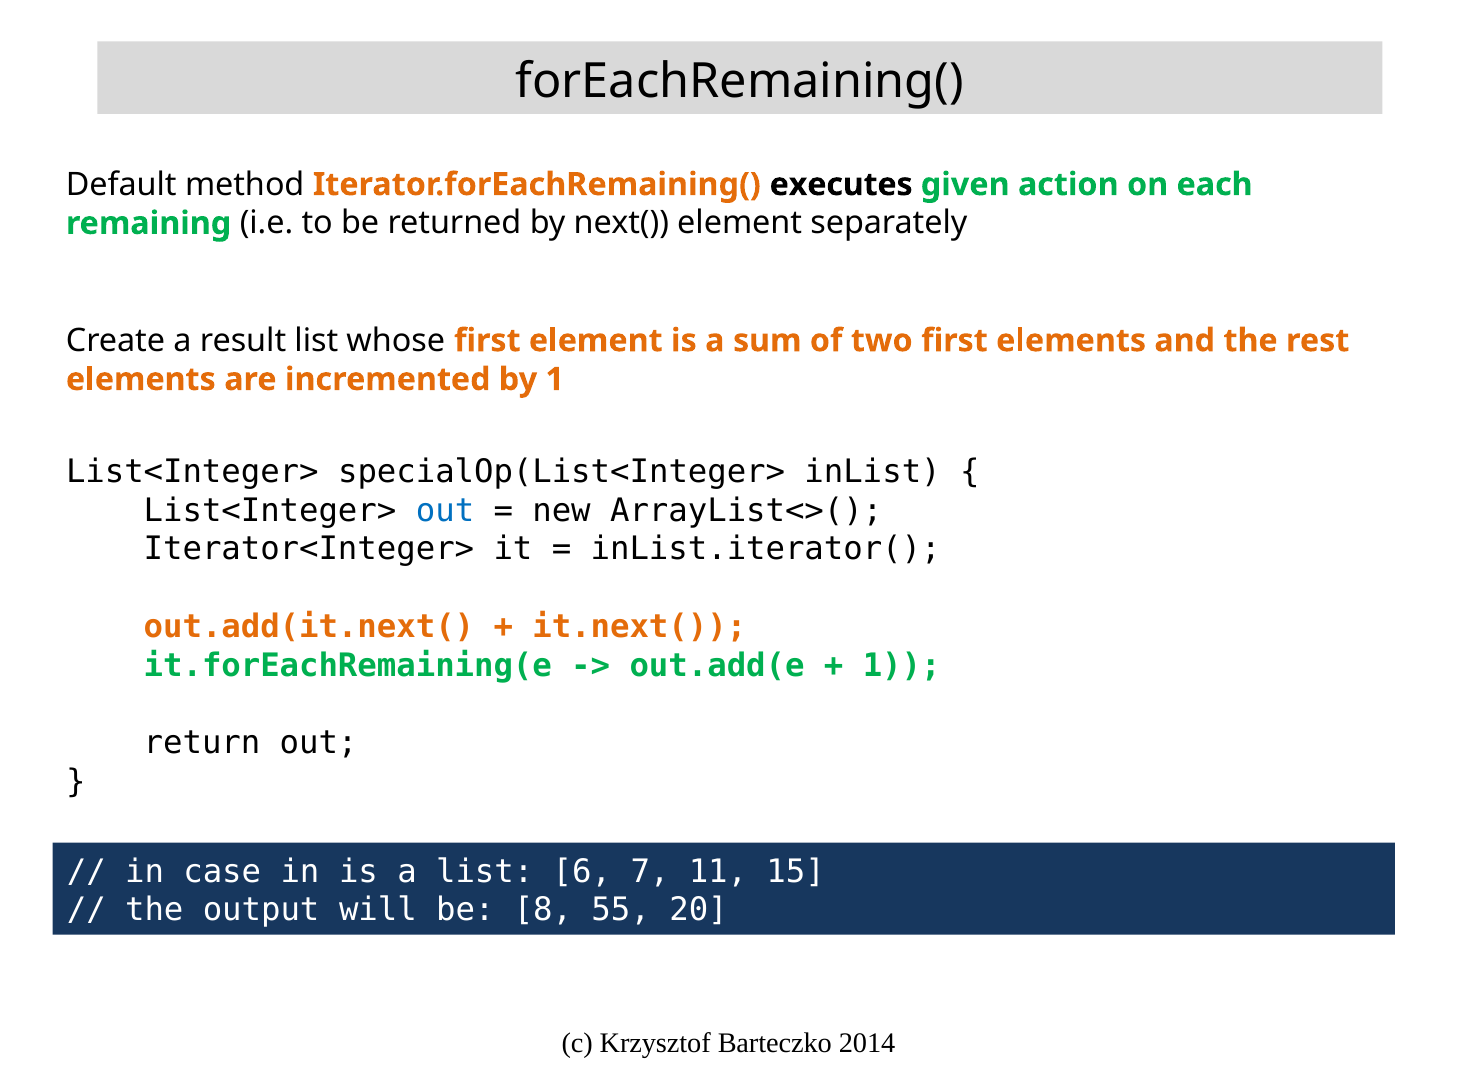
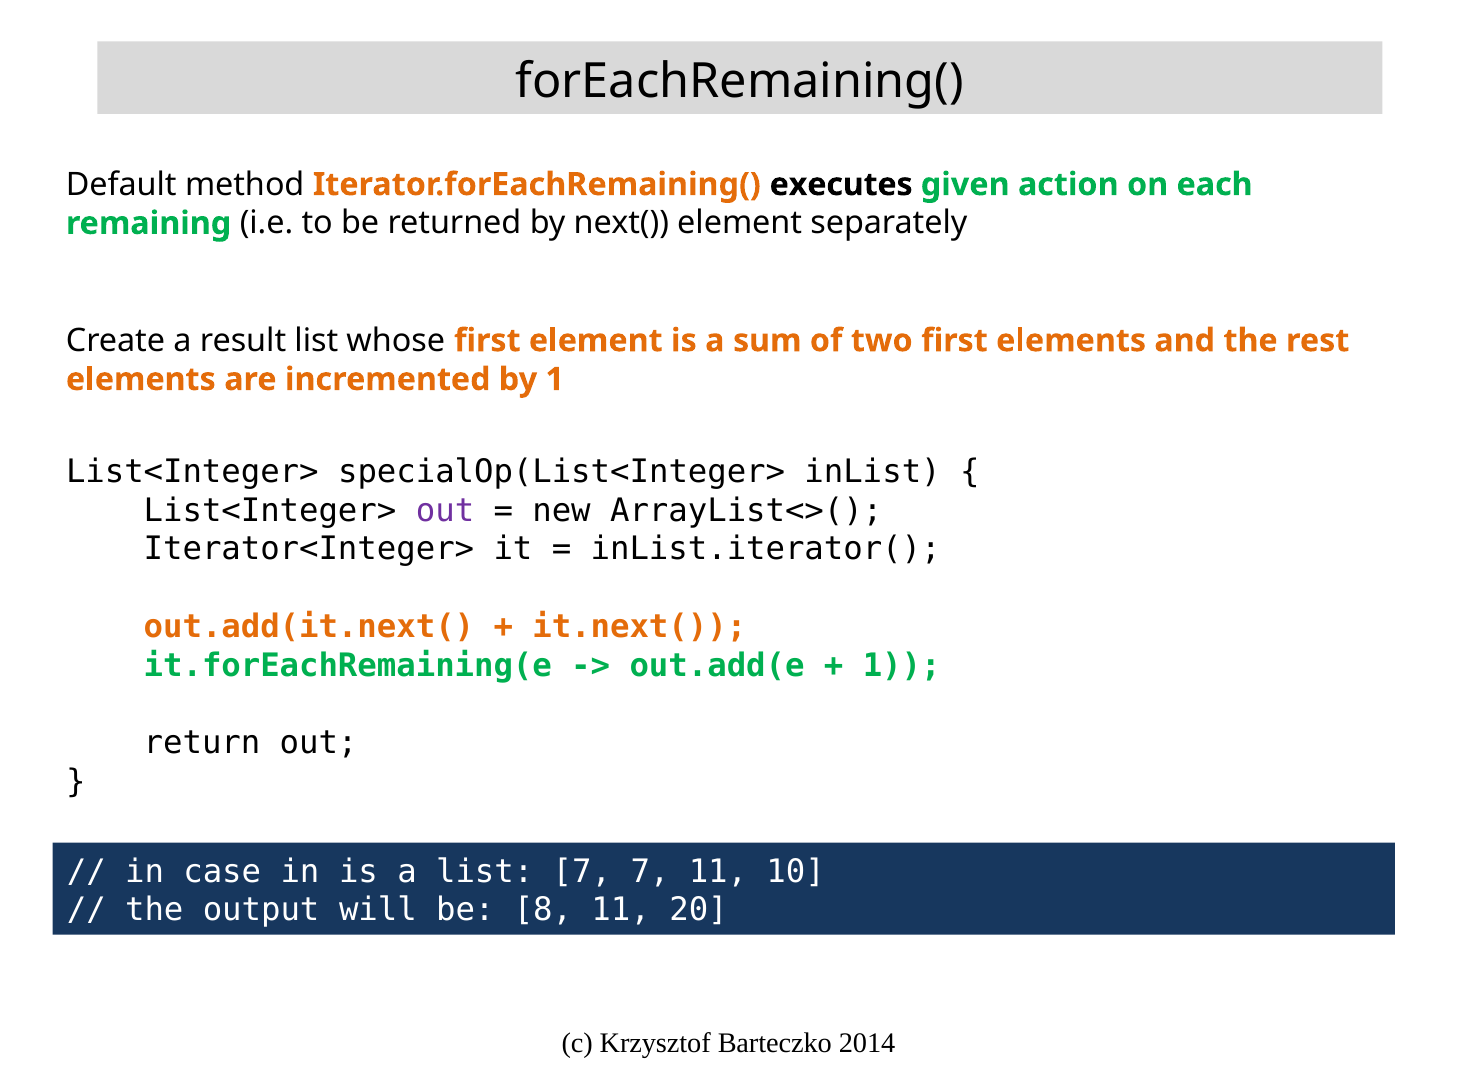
out at (445, 511) colour: blue -> purple
list 6: 6 -> 7
15: 15 -> 10
8 55: 55 -> 11
